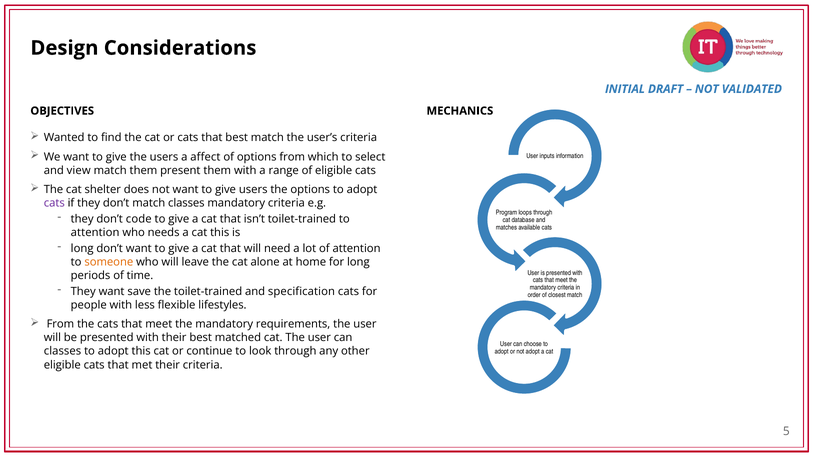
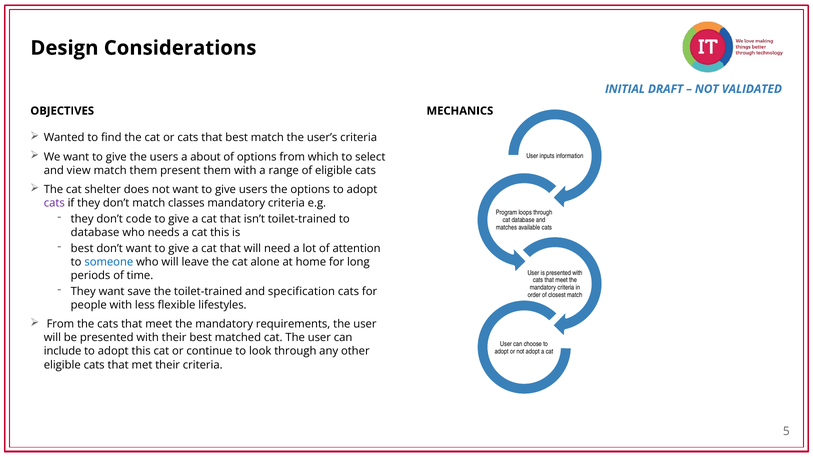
affect: affect -> about
attention at (95, 233): attention -> database
long at (82, 249): long -> best
someone colour: orange -> blue
classes at (63, 351): classes -> include
